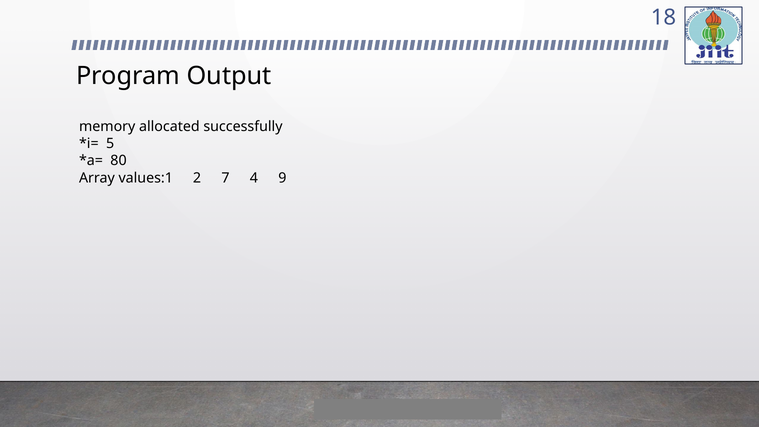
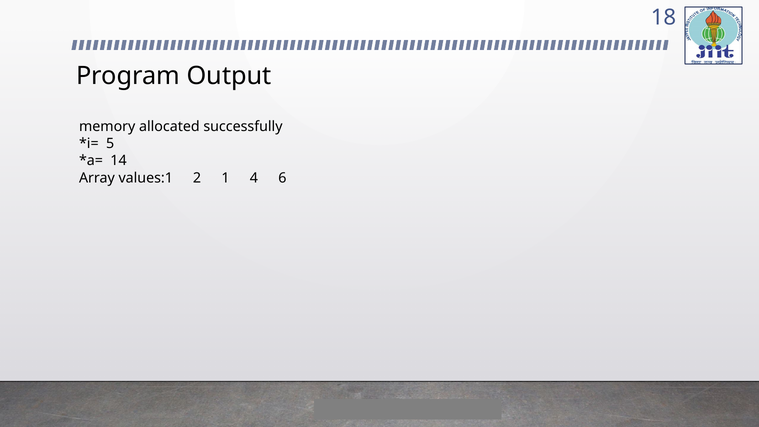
80: 80 -> 14
7: 7 -> 1
9: 9 -> 6
